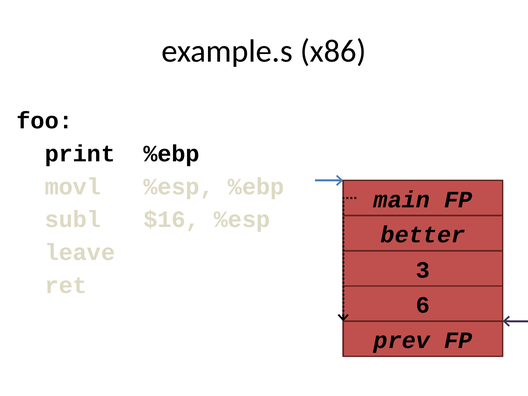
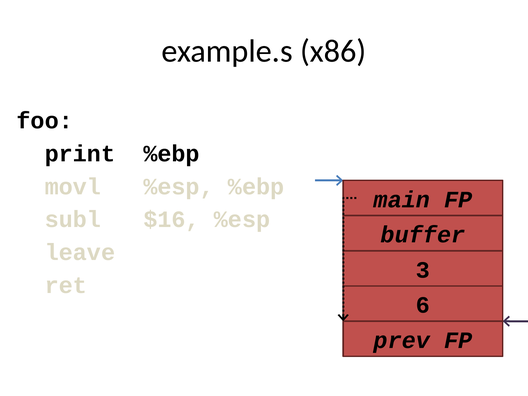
better: better -> buffer
